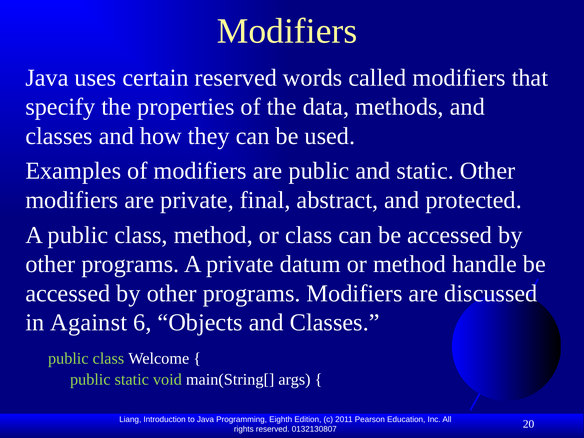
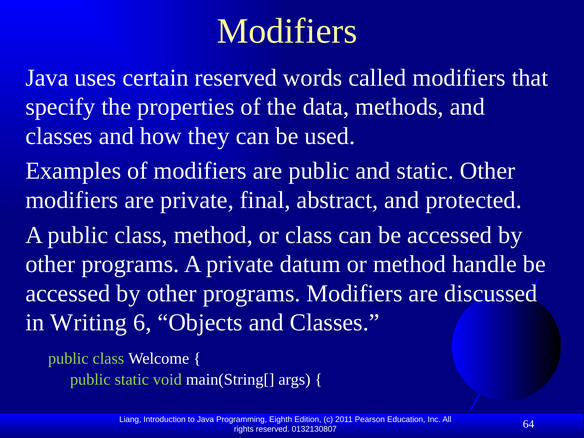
Against: Against -> Writing
20: 20 -> 64
